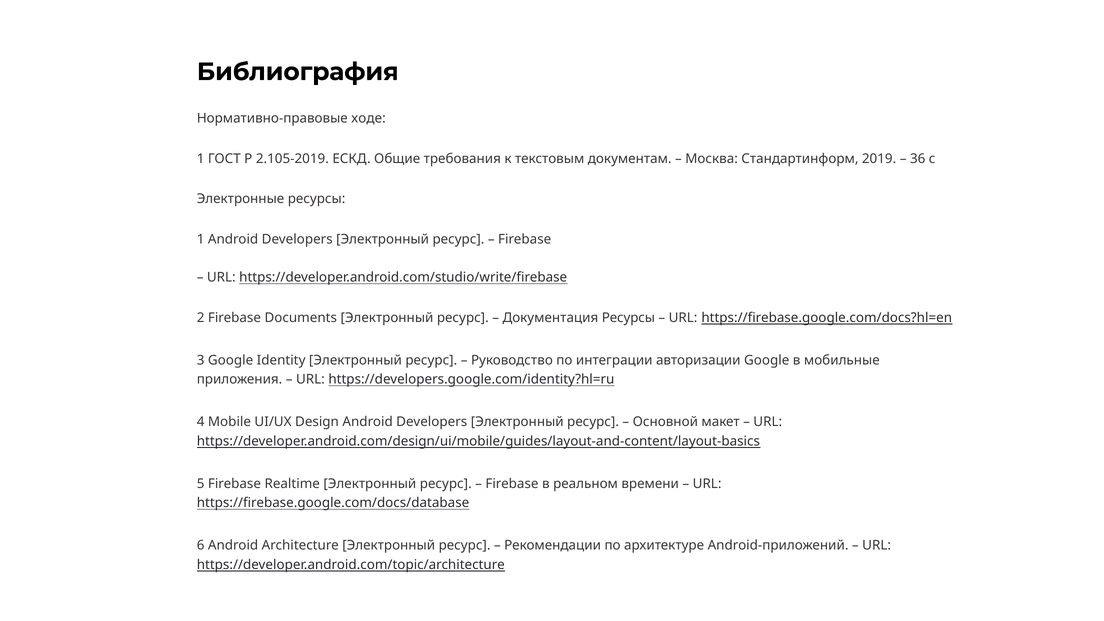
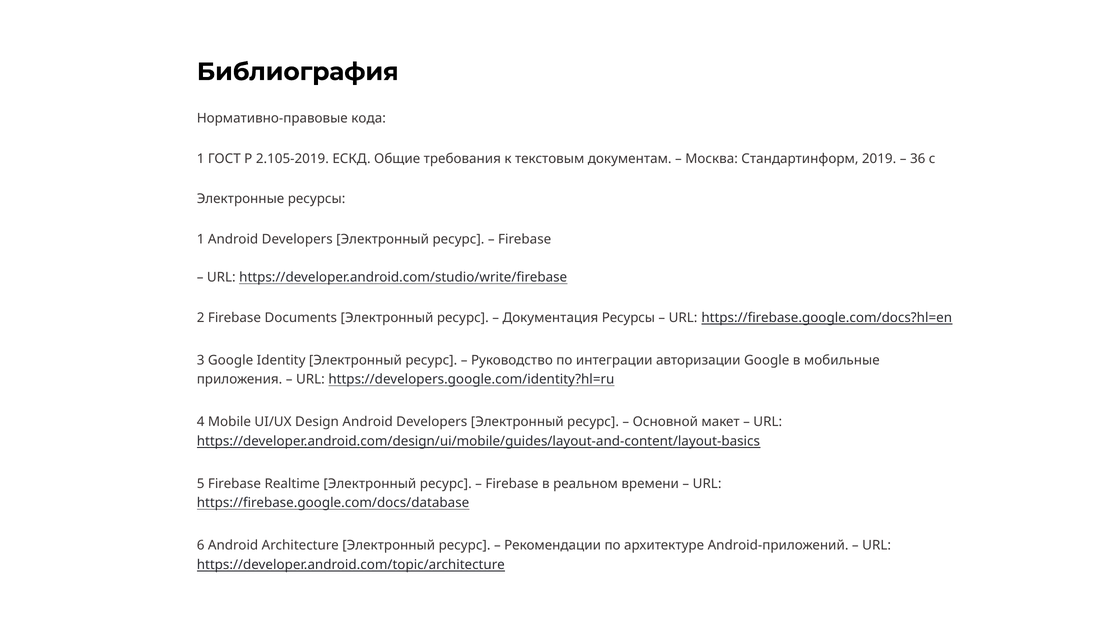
ходе: ходе -> кода
